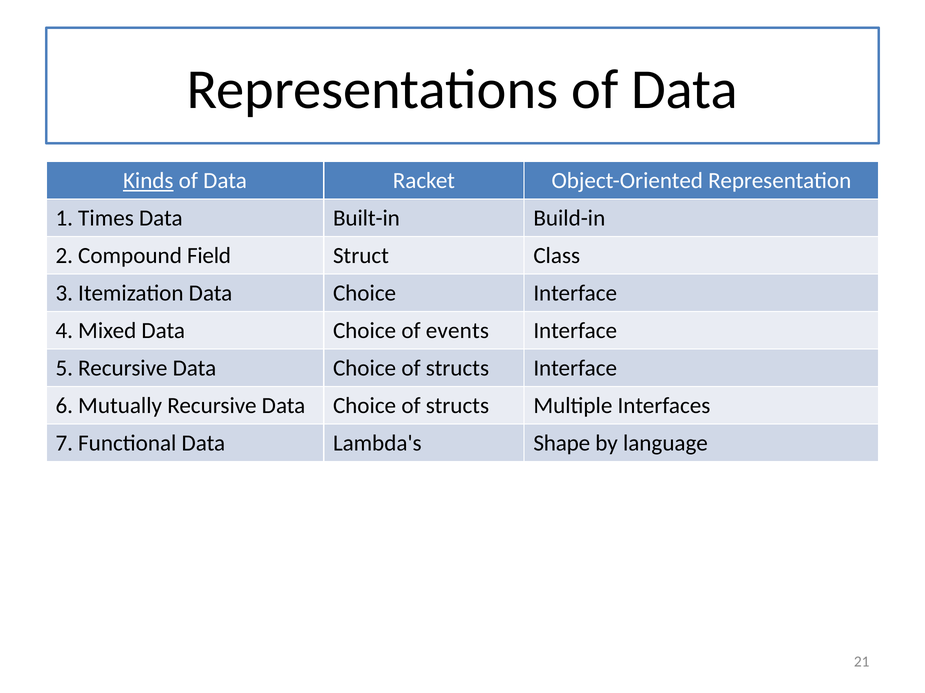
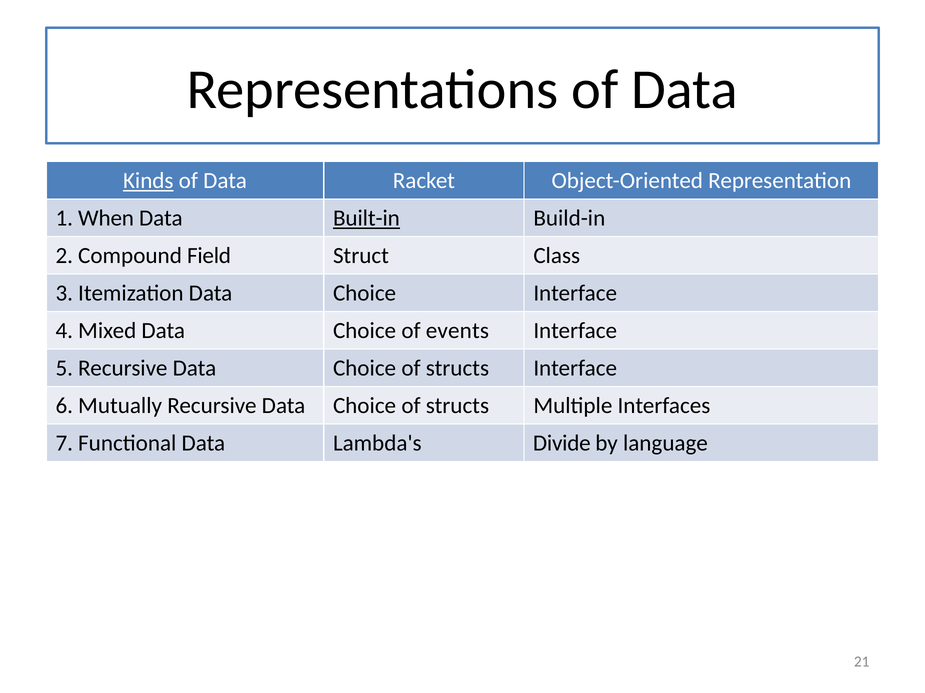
Times: Times -> When
Built-in underline: none -> present
Shape: Shape -> Divide
